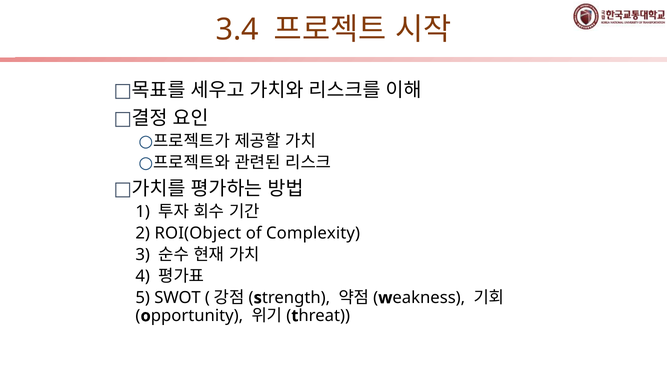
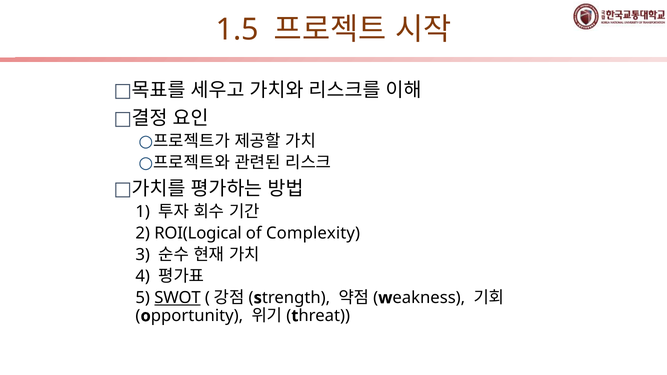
3.4: 3.4 -> 1.5
ROI(Object: ROI(Object -> ROI(Logical
SWOT underline: none -> present
